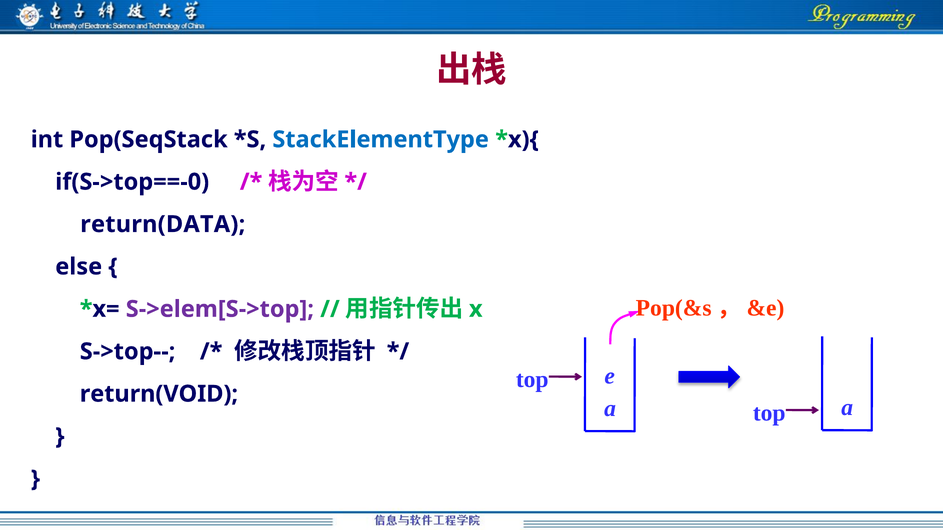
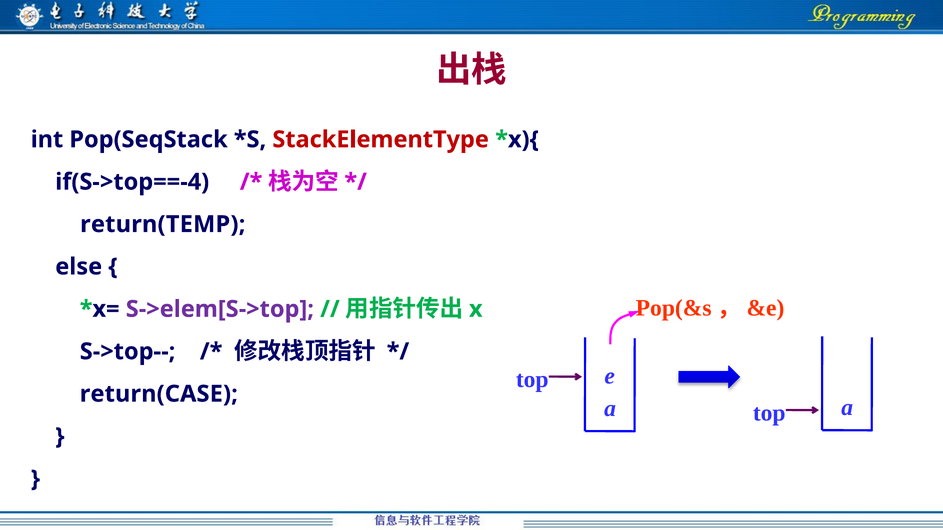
StackElementType colour: blue -> red
if(S->top==-0: if(S->top==-0 -> if(S->top==-4
return(DATA: return(DATA -> return(TEMP
return(VOID: return(VOID -> return(CASE
